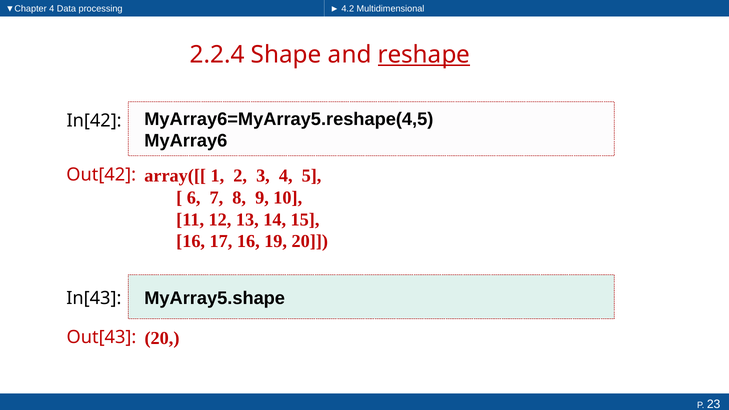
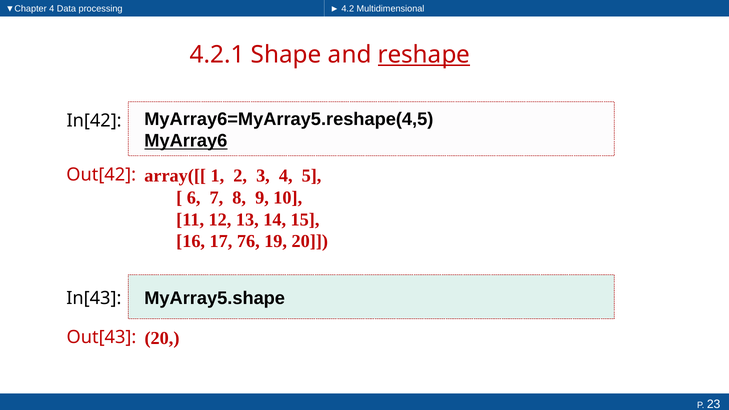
2.2.4: 2.2.4 -> 4.2.1
MyArray6 underline: none -> present
17 16: 16 -> 76
